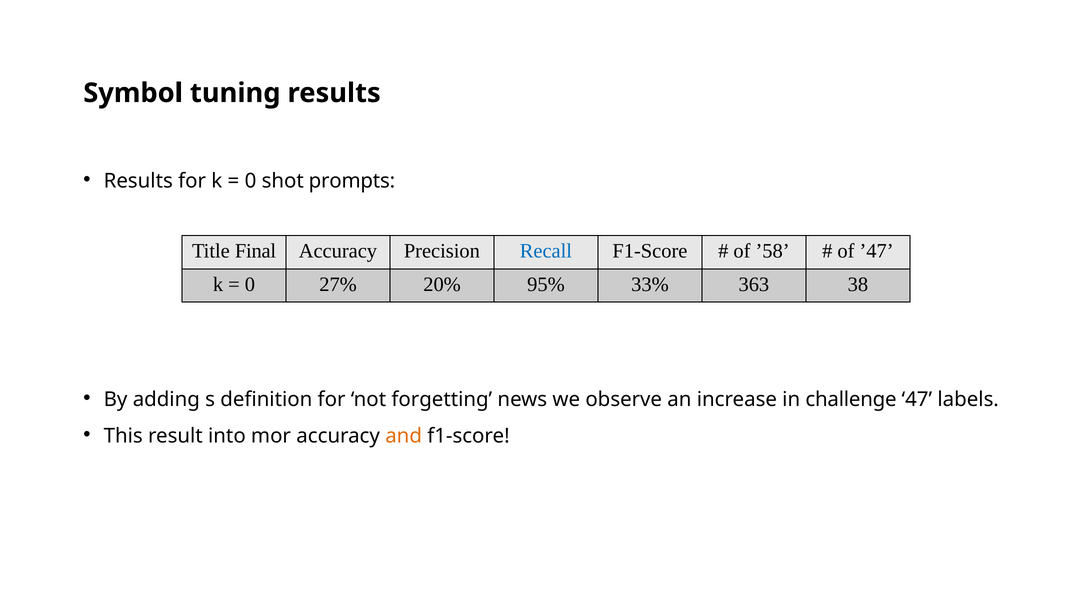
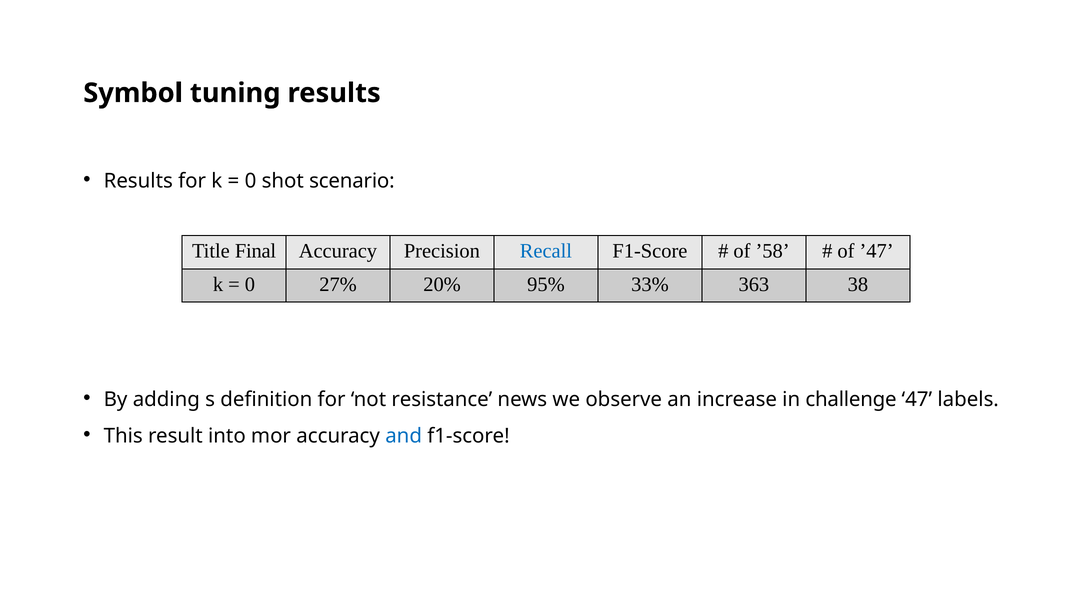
prompts: prompts -> scenario
forgetting: forgetting -> resistance
and colour: orange -> blue
